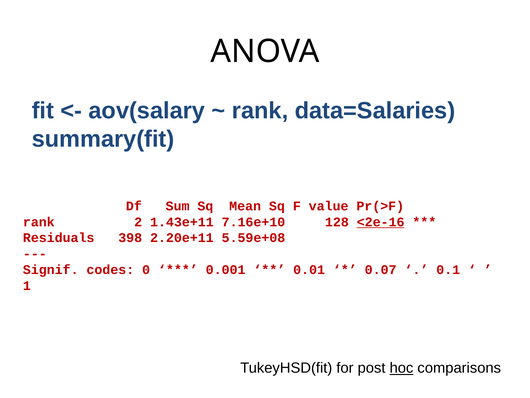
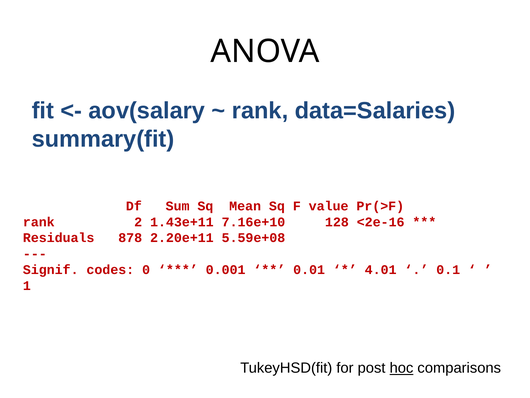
<2e-16 underline: present -> none
398: 398 -> 878
0.07: 0.07 -> 4.01
